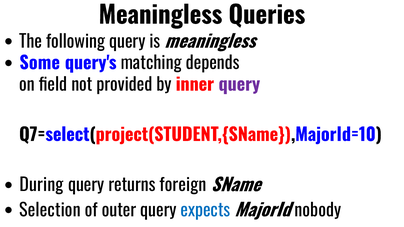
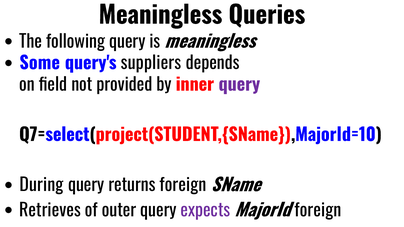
matching: matching -> suppliers
Selection: Selection -> Retrieves
expects colour: blue -> purple
MajorId nobody: nobody -> foreign
